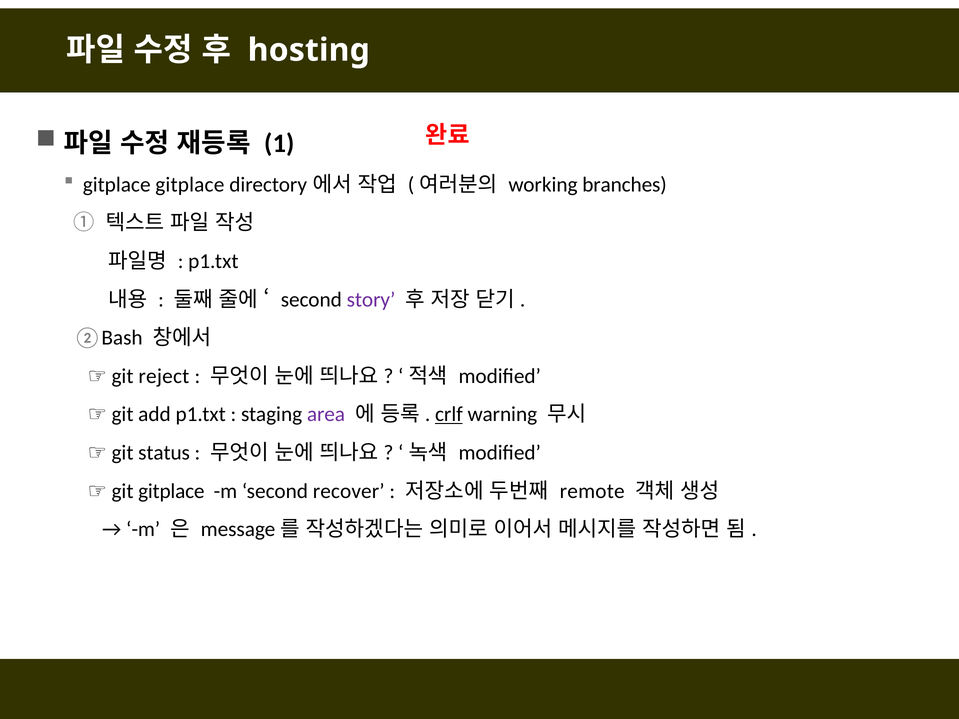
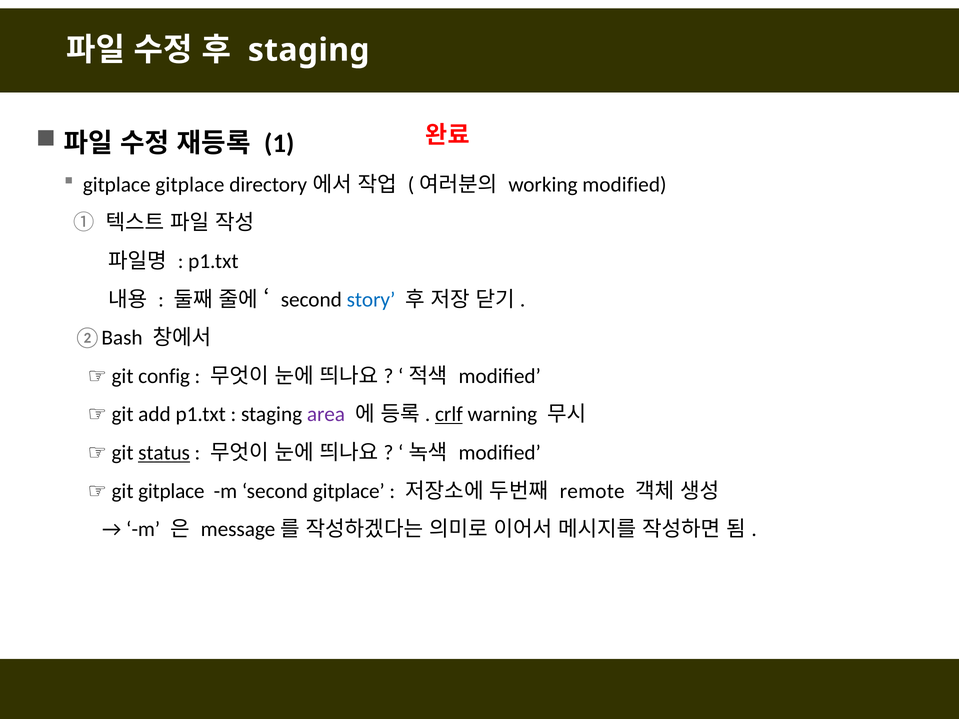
hosting at (309, 50): hosting -> staging
working branches: branches -> modified
story colour: purple -> blue
reject: reject -> config
status underline: none -> present
second recover: recover -> gitplace
